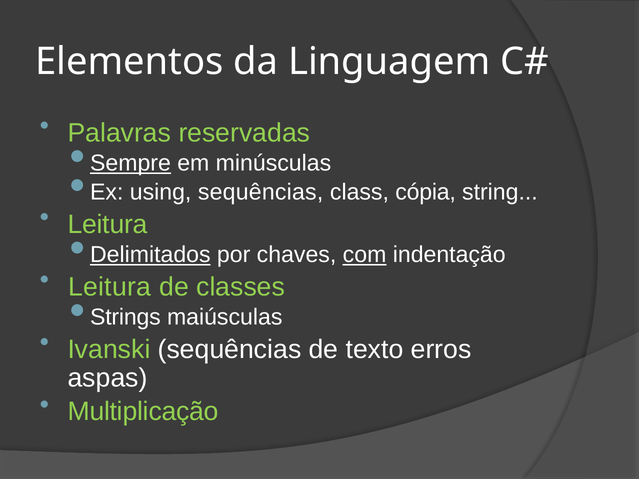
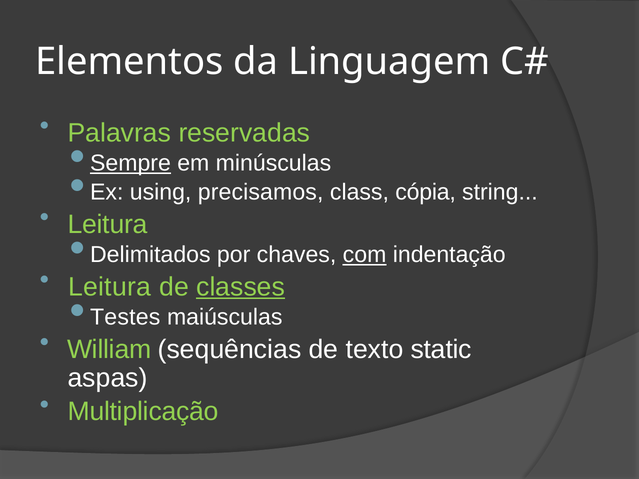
using sequências: sequências -> precisamos
Delimitados underline: present -> none
classes underline: none -> present
Strings: Strings -> Testes
Ivanski: Ivanski -> William
erros: erros -> static
